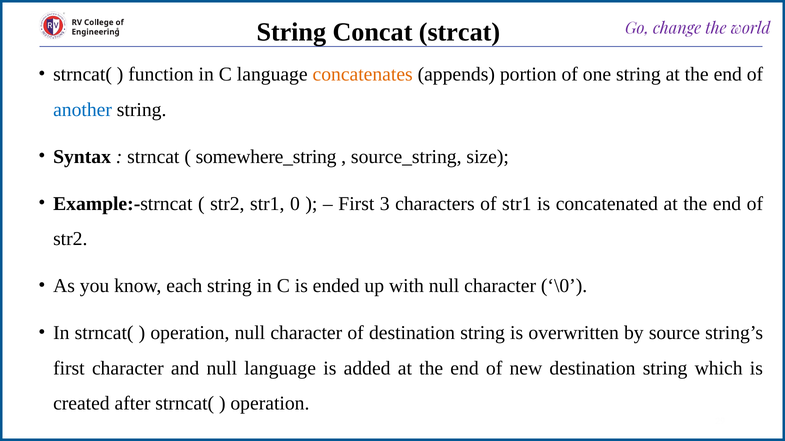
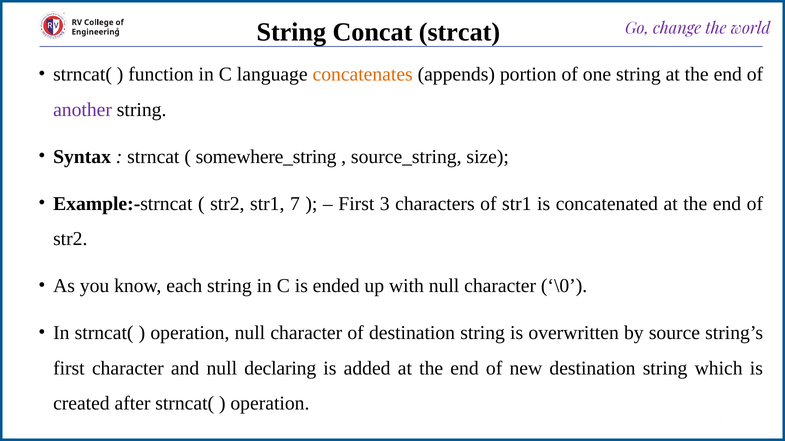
another colour: blue -> purple
0: 0 -> 7
null language: language -> declaring
